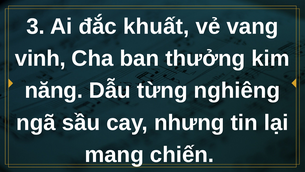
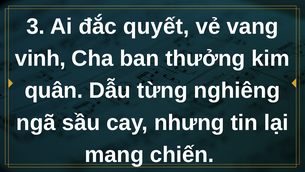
khuất: khuất -> quyết
năng: năng -> quân
